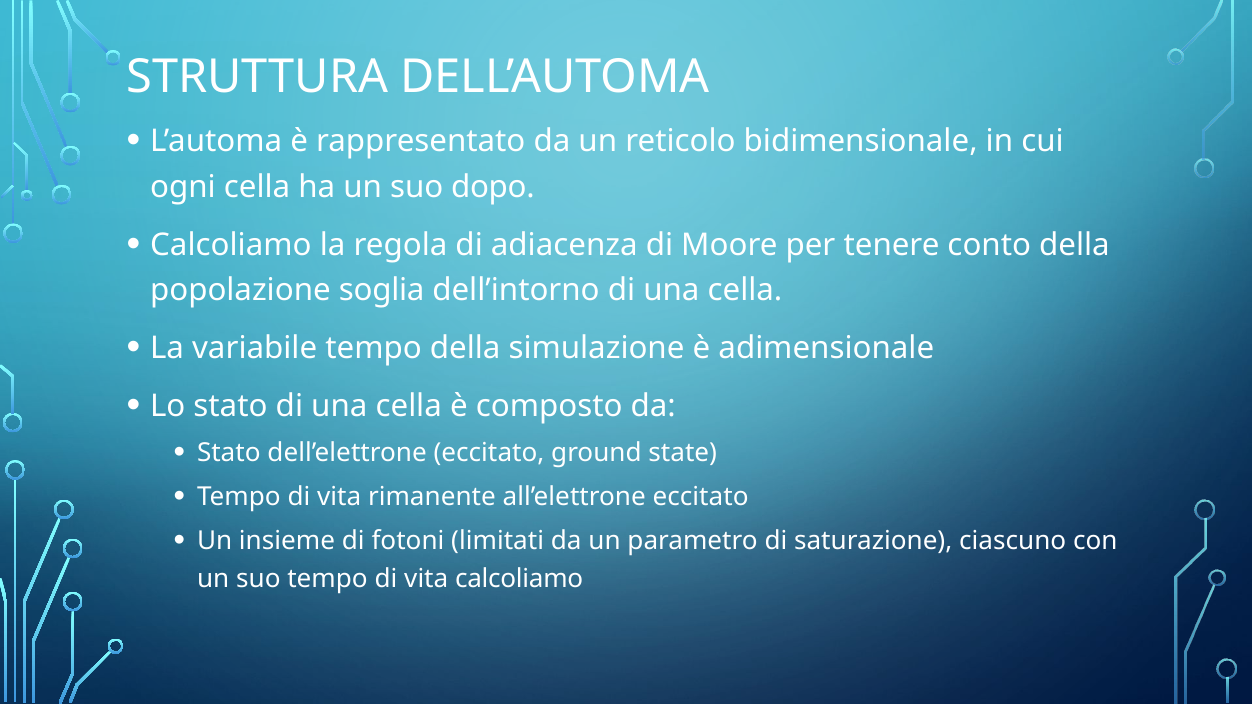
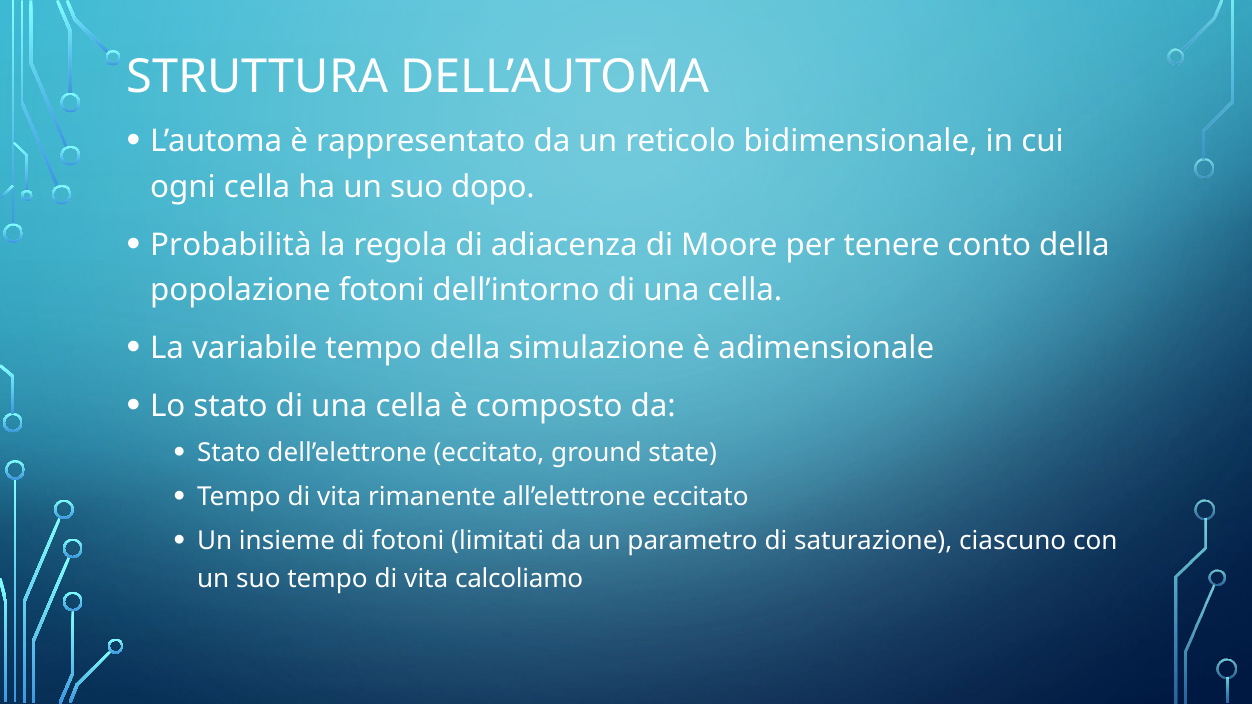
Calcoliamo at (231, 245): Calcoliamo -> Probabilità
popolazione soglia: soglia -> fotoni
